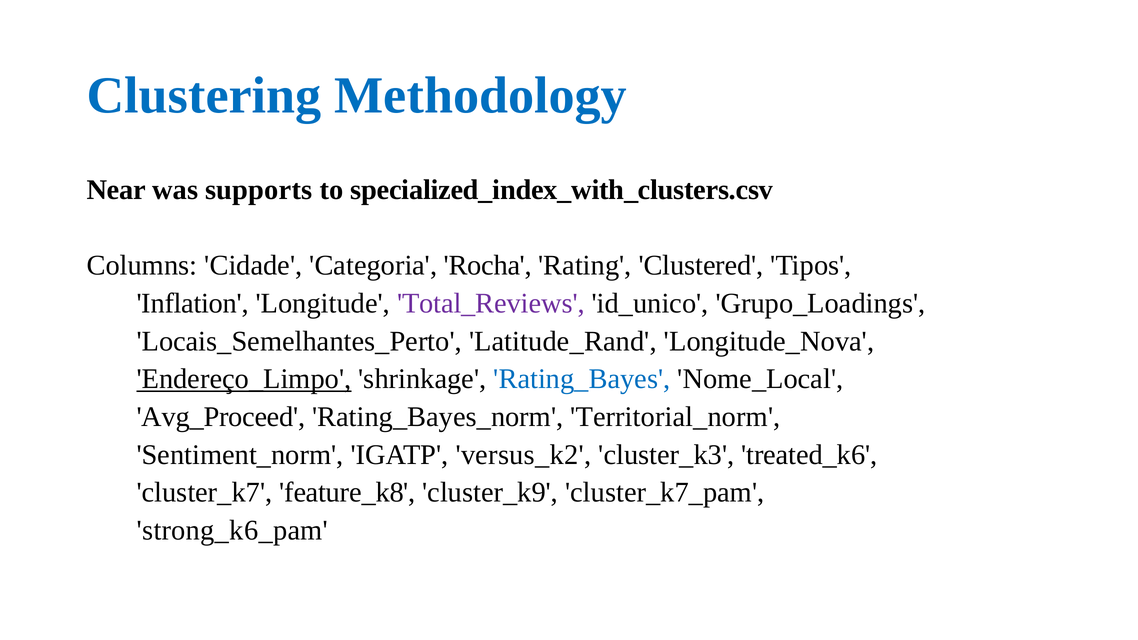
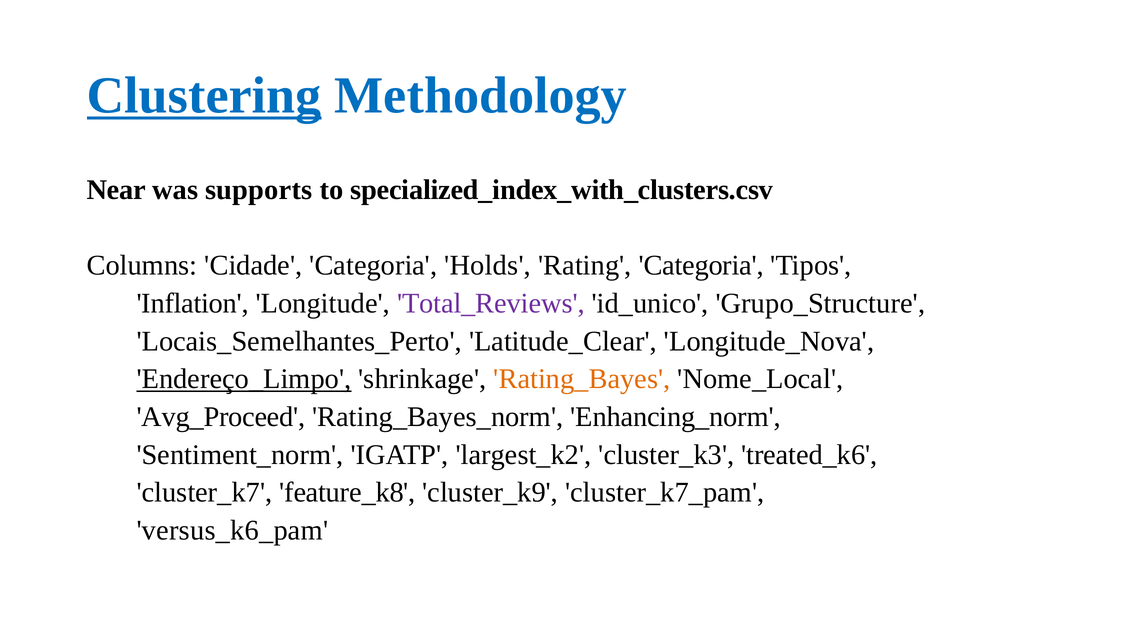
Clustering underline: none -> present
Rocha: Rocha -> Holds
Rating Clustered: Clustered -> Categoria
Grupo_Loadings: Grupo_Loadings -> Grupo_Structure
Latitude_Rand: Latitude_Rand -> Latitude_Clear
Rating_Bayes colour: blue -> orange
Territorial_norm: Territorial_norm -> Enhancing_norm
versus_k2: versus_k2 -> largest_k2
strong_k6_pam: strong_k6_pam -> versus_k6_pam
